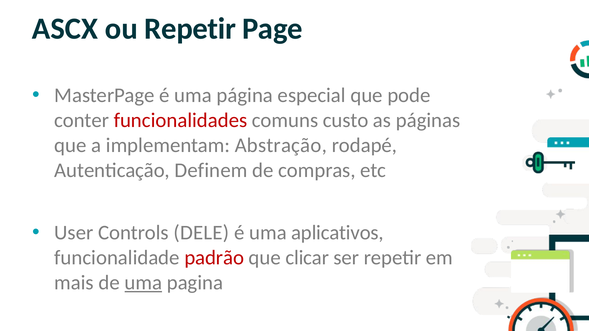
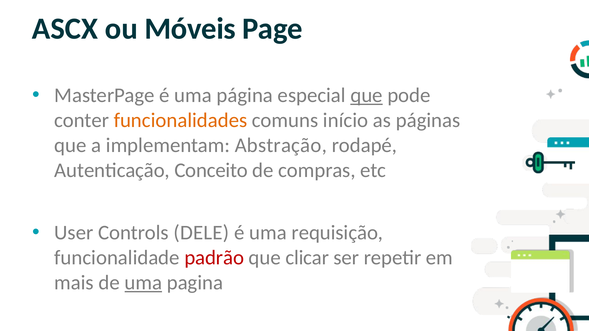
ou Repetir: Repetir -> Móveis
que at (367, 95) underline: none -> present
funcionalidades colour: red -> orange
custo: custo -> início
Definem: Definem -> Conceito
aplicativos: aplicativos -> requisição
